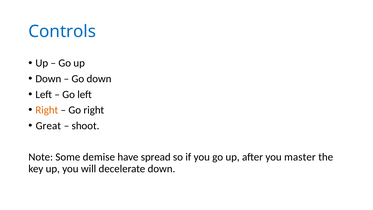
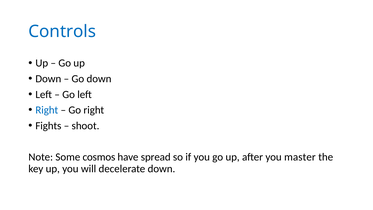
Right at (47, 110) colour: orange -> blue
Great: Great -> Fights
demise: demise -> cosmos
